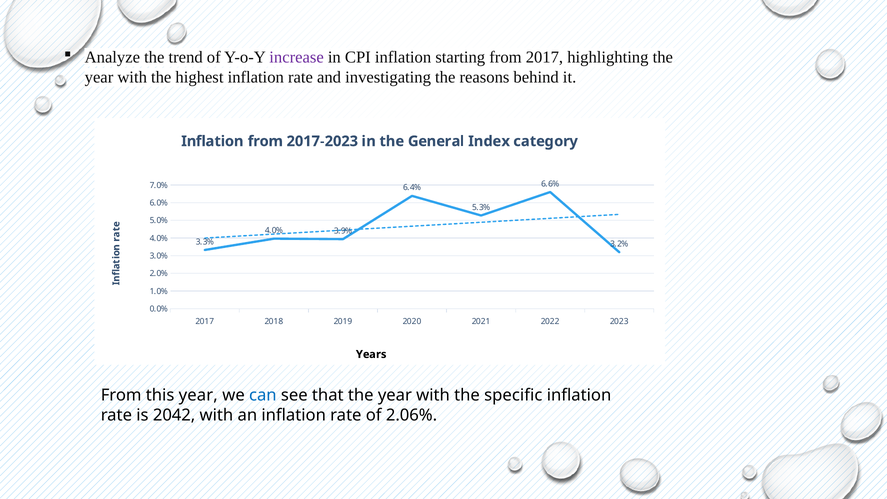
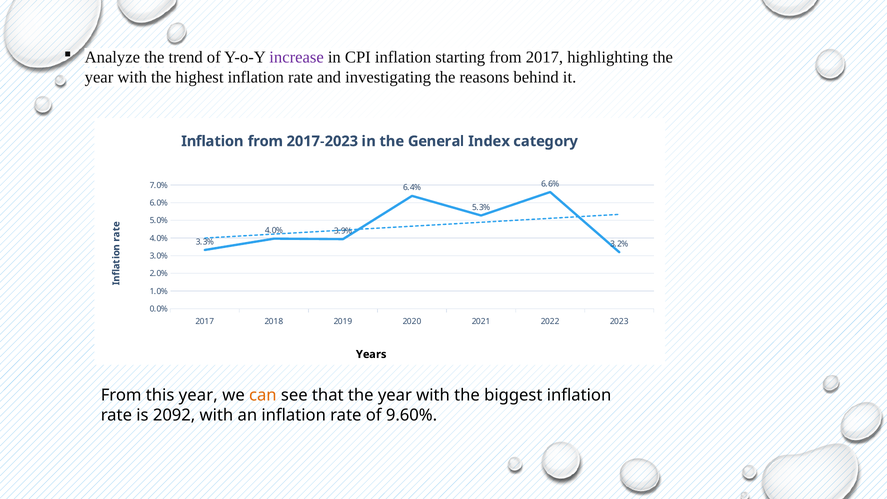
can colour: blue -> orange
specific: specific -> biggest
2042: 2042 -> 2092
2.06%: 2.06% -> 9.60%
